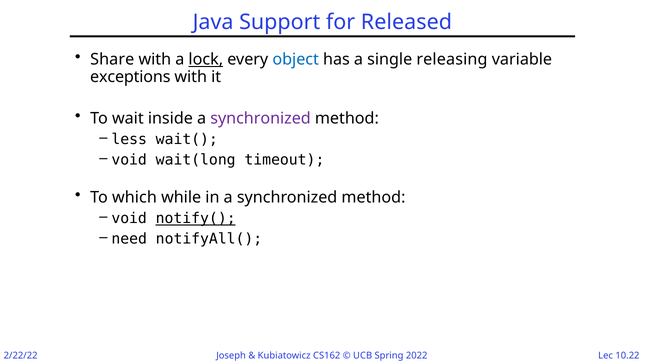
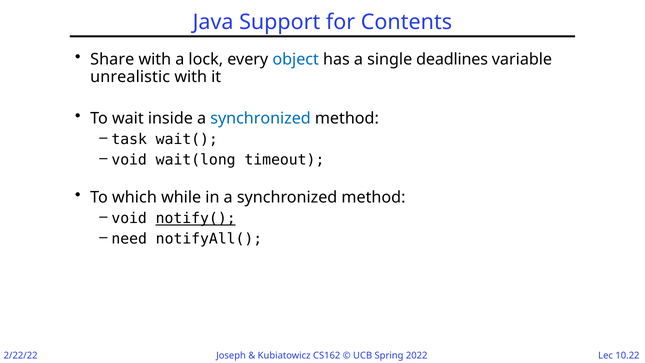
Released: Released -> Contents
lock underline: present -> none
releasing: releasing -> deadlines
exceptions: exceptions -> unrealistic
synchronized at (261, 118) colour: purple -> blue
less: less -> task
